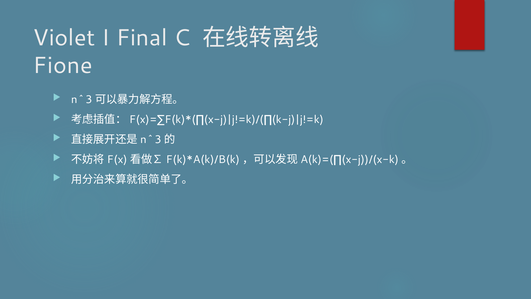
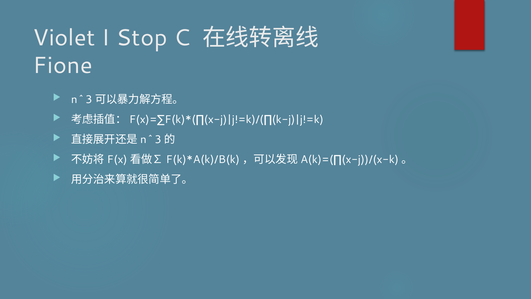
Final: Final -> Stop
